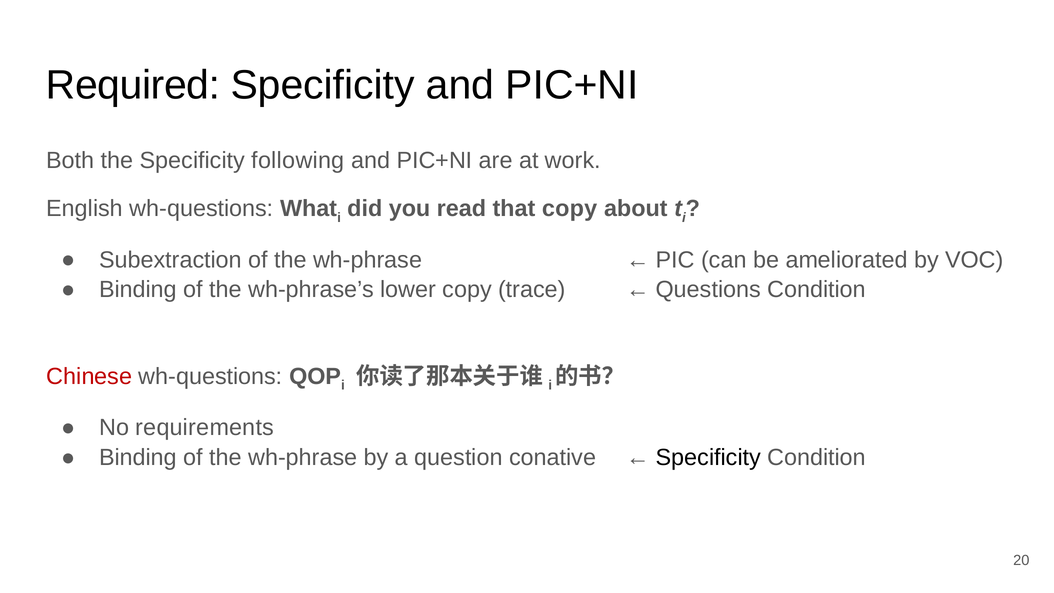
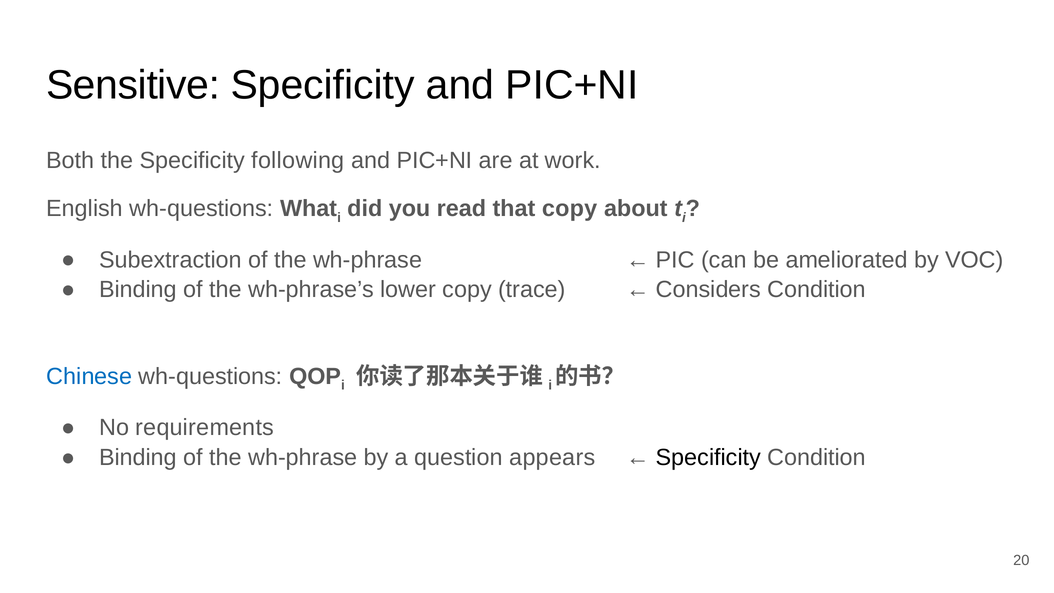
Required: Required -> Sensitive
Questions: Questions -> Considers
Chinese colour: red -> blue
conative: conative -> appears
